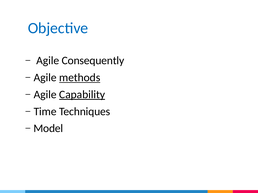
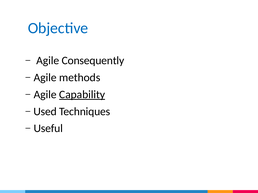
methods underline: present -> none
Time: Time -> Used
Model: Model -> Useful
